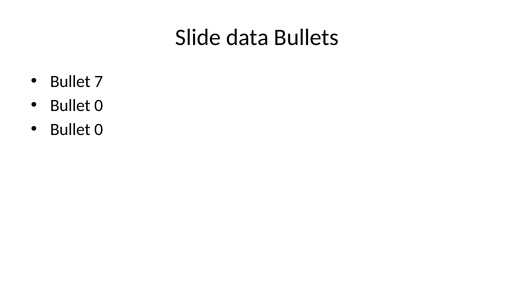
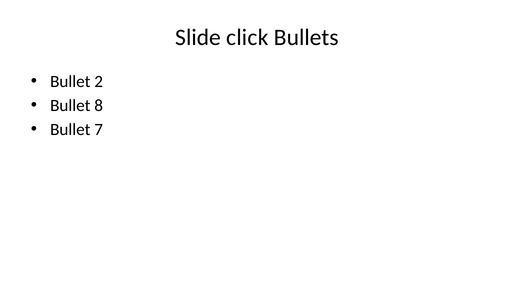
data: data -> click
7: 7 -> 2
0 at (99, 106): 0 -> 8
0 at (99, 129): 0 -> 7
